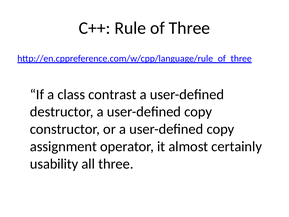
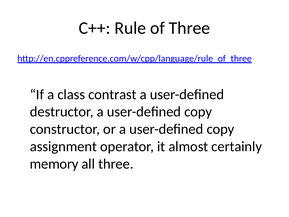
usability: usability -> memory
